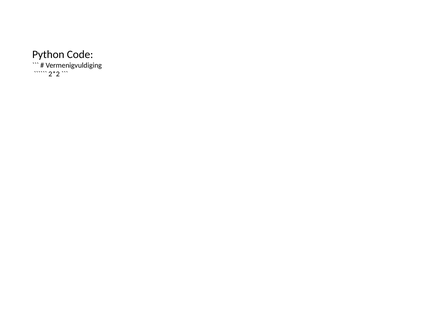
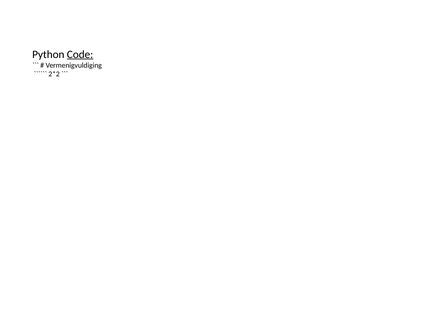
Code underline: none -> present
